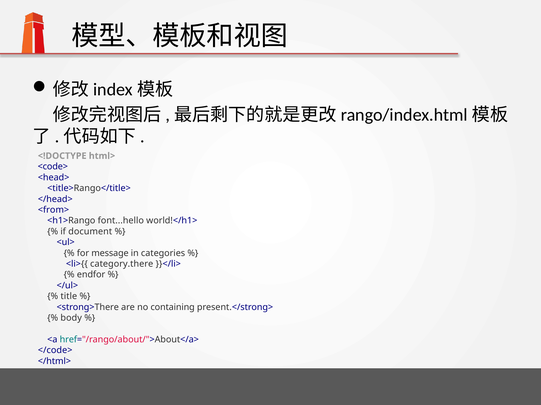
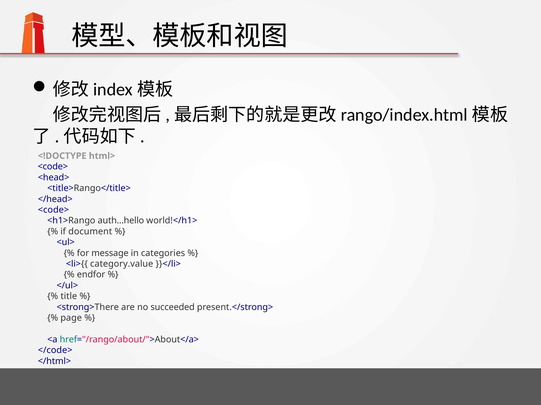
<from> at (53, 210): <from> -> <code>
font...hello: font...hello -> auth...hello
category.there: category.there -> category.value
containing: containing -> succeeded
body: body -> page
